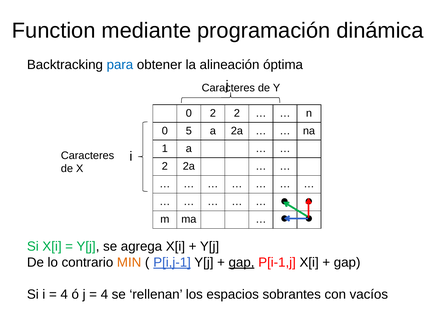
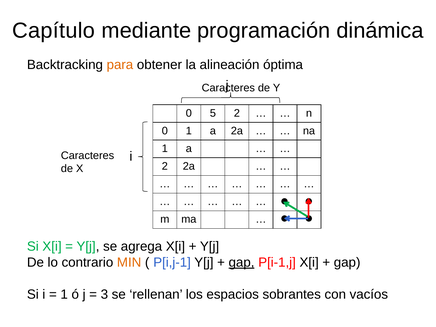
Function: Function -> Capítulo
para colour: blue -> orange
0 2: 2 -> 5
0 5: 5 -> 1
P[i,j-1 underline: present -> none
4 at (64, 294): 4 -> 1
4 at (104, 294): 4 -> 3
